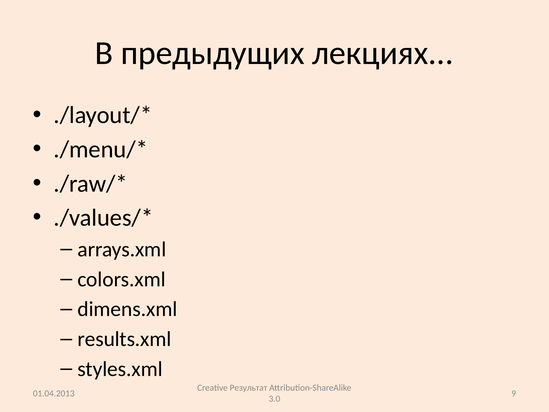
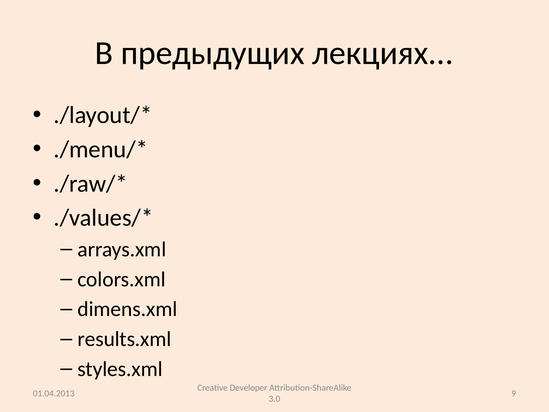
Результат: Результат -> Developer
